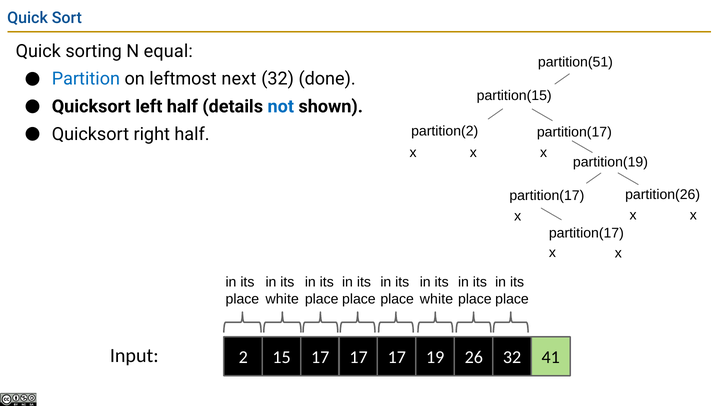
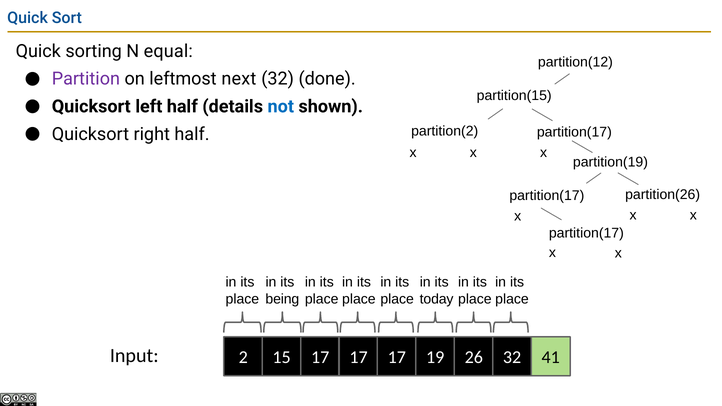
partition(51: partition(51 -> partition(12
Partition colour: blue -> purple
white at (282, 299): white -> being
white at (436, 299): white -> today
